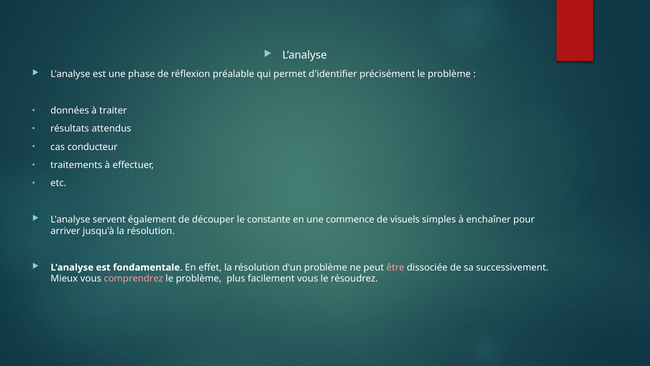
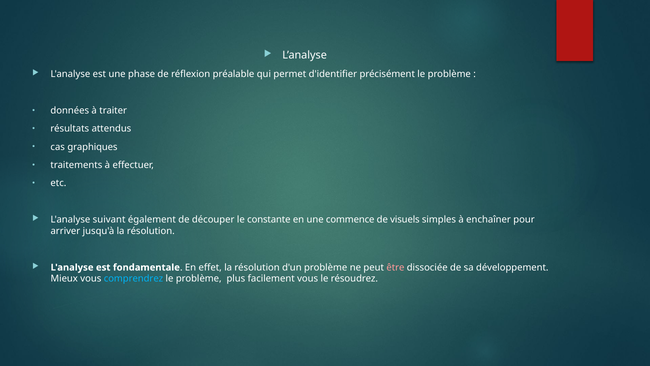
conducteur: conducteur -> graphiques
servent: servent -> suivant
successivement: successivement -> développement
comprendrez colour: pink -> light blue
